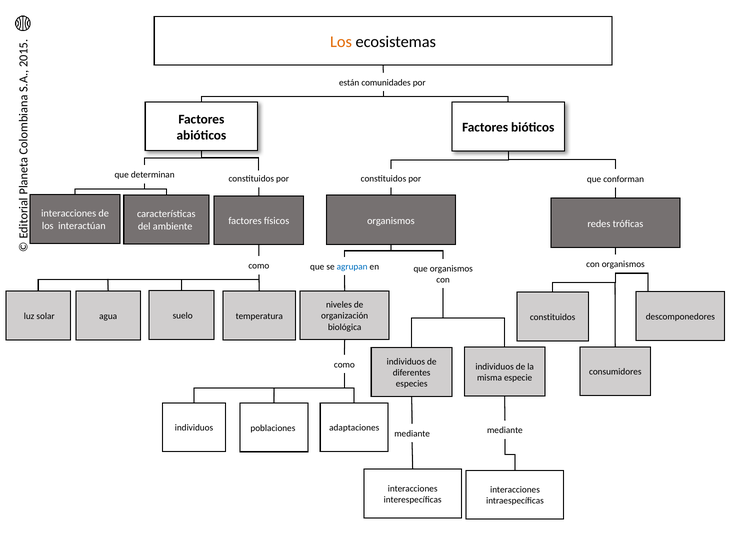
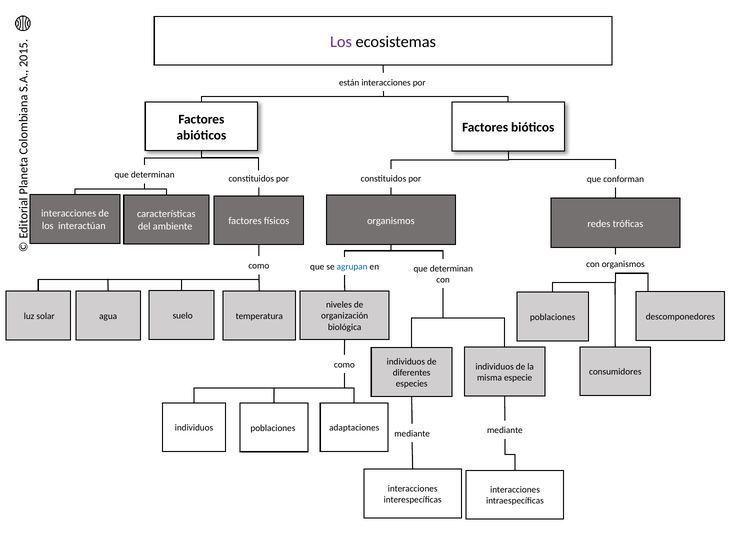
Los at (341, 42) colour: orange -> purple
están comunidades: comunidades -> interacciones
organismos at (451, 268): organismos -> determinan
constituidos at (553, 317): constituidos -> poblaciones
